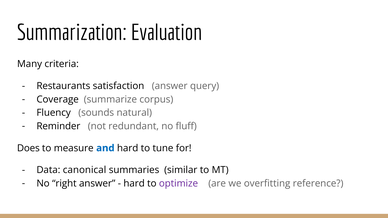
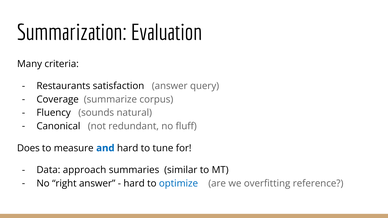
Reminder: Reminder -> Canonical
canonical: canonical -> approach
optimize colour: purple -> blue
